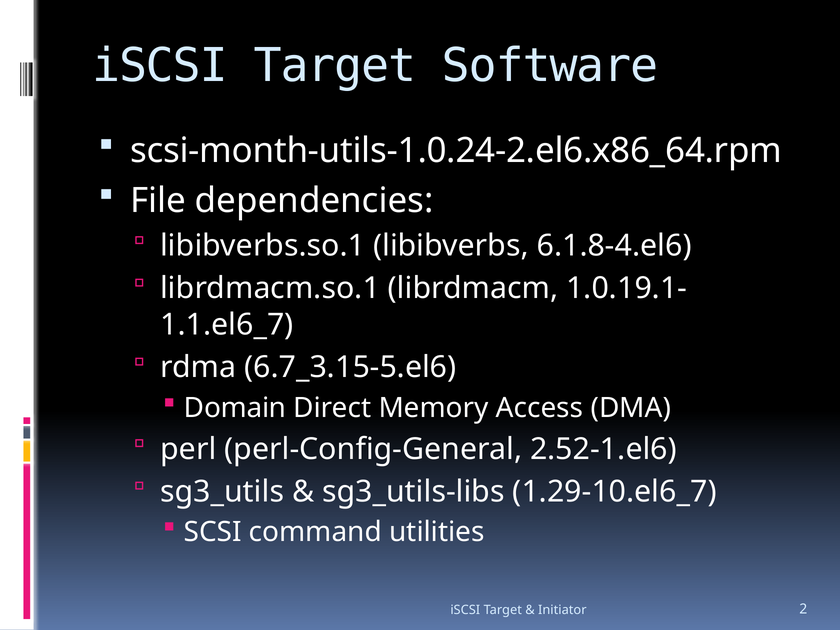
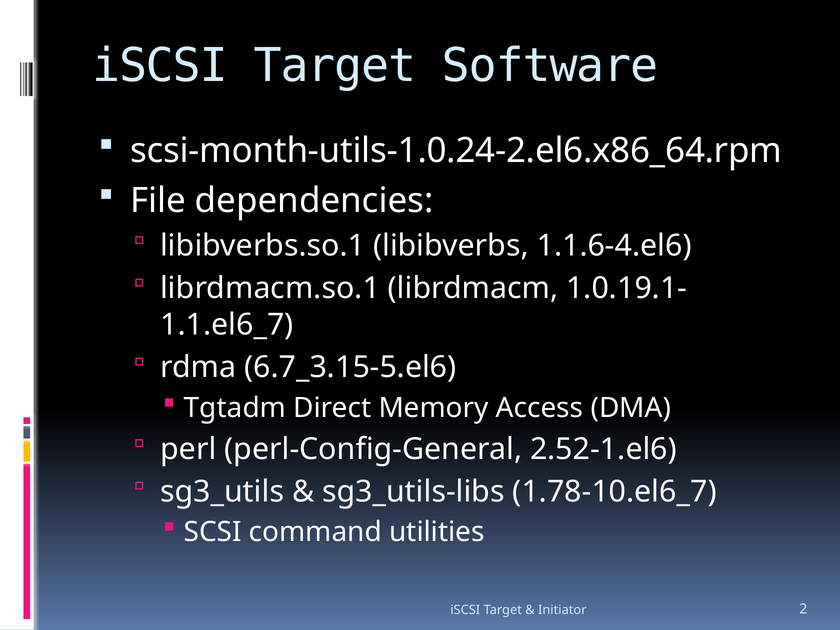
6.1.8-4.el6: 6.1.8-4.el6 -> 1.1.6-4.el6
Domain: Domain -> Tgtadm
1.29-10.el6_7: 1.29-10.el6_7 -> 1.78-10.el6_7
